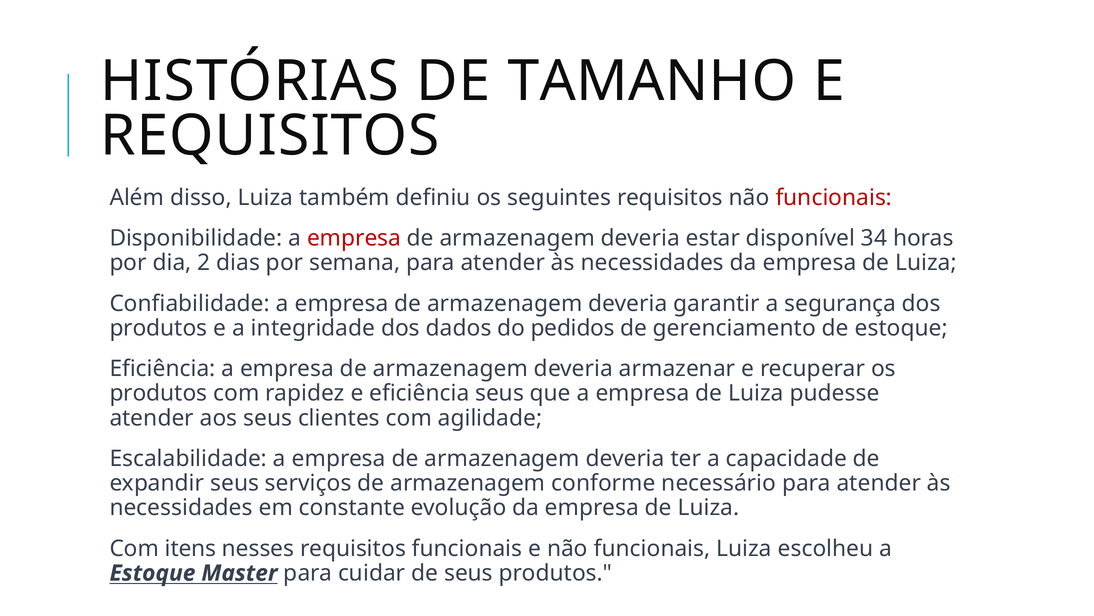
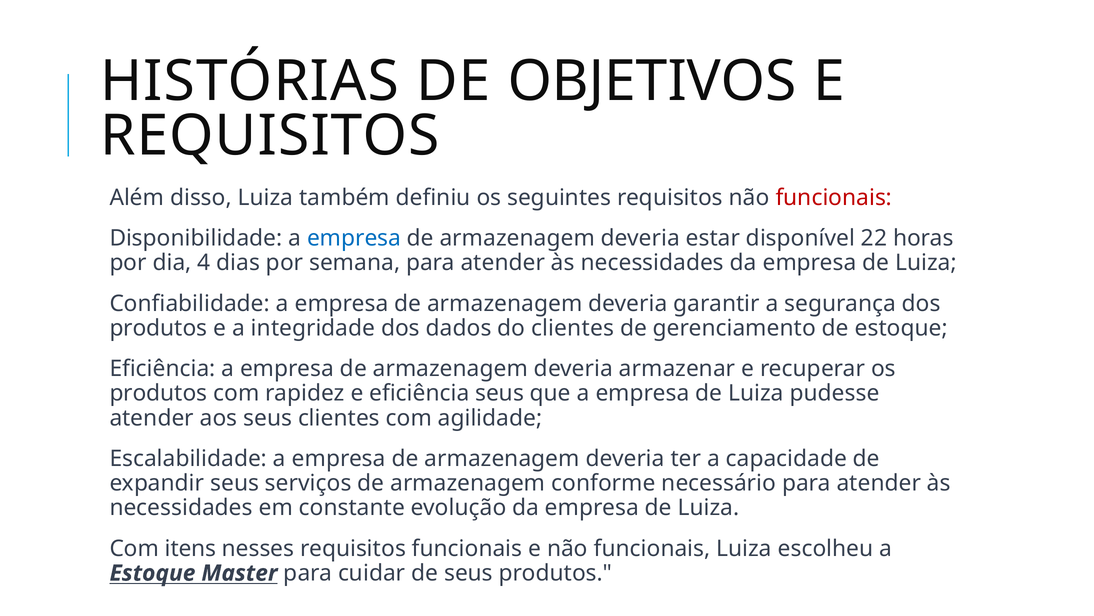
TAMANHO: TAMANHO -> OBJETIVOS
empresa at (354, 238) colour: red -> blue
34: 34 -> 22
2: 2 -> 4
do pedidos: pedidos -> clientes
